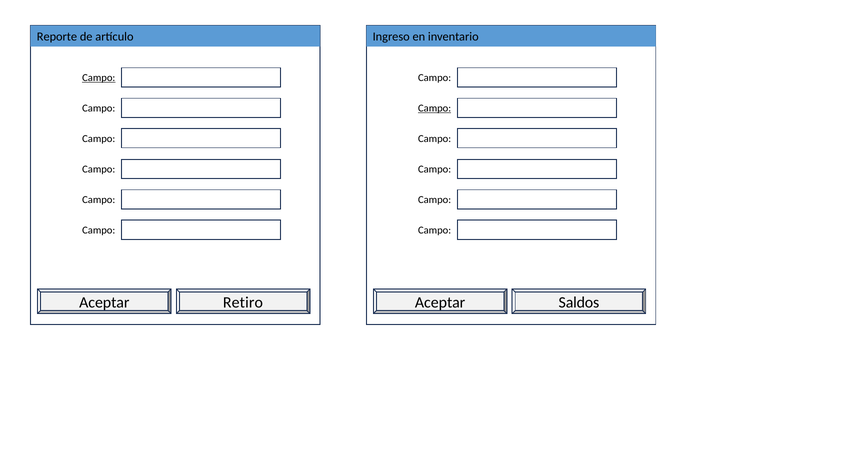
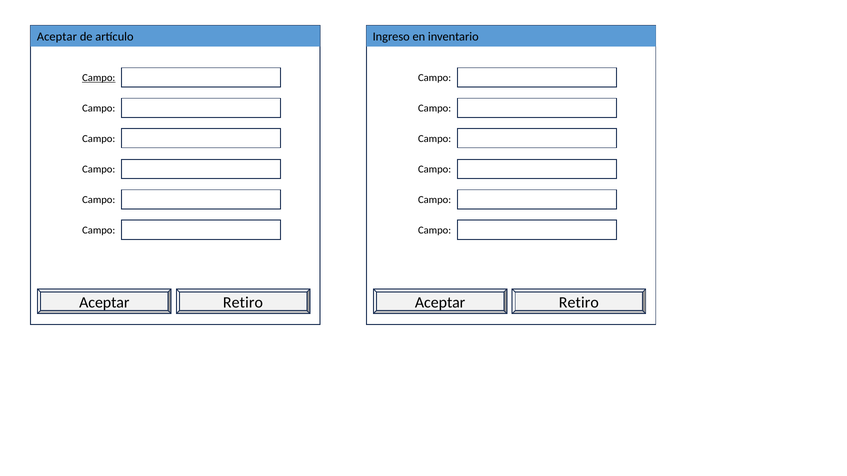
Reporte at (57, 37): Reporte -> Aceptar
Campo at (435, 108) underline: present -> none
Saldos at (579, 303): Saldos -> Retiro
